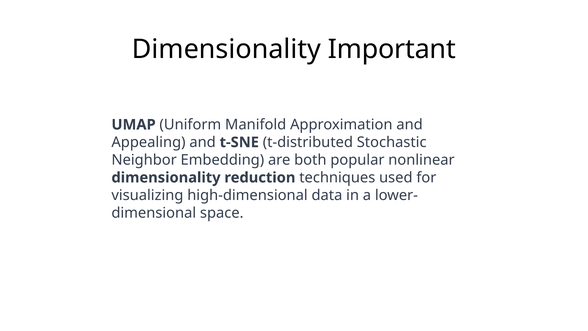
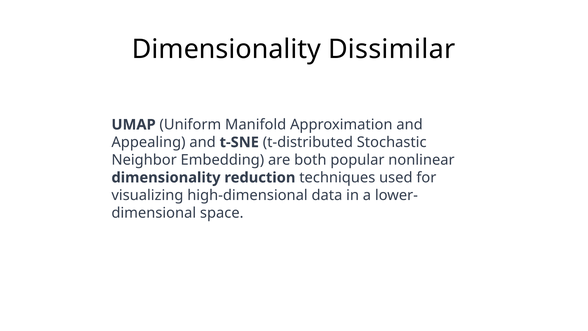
Important: Important -> Dissimilar
